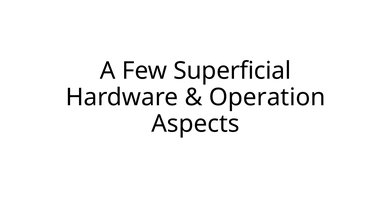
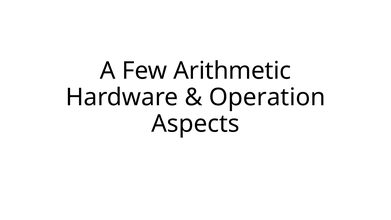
Superficial: Superficial -> Arithmetic
